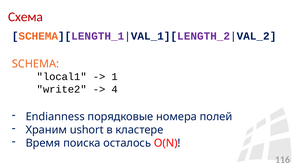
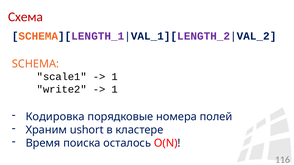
local1: local1 -> scale1
4 at (115, 89): 4 -> 1
Endianness: Endianness -> Кодировка
